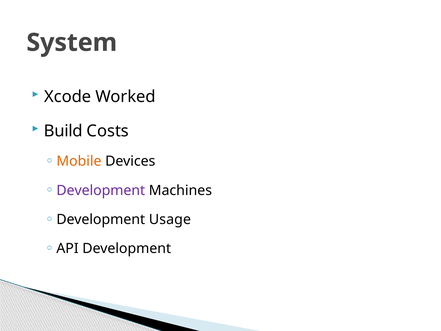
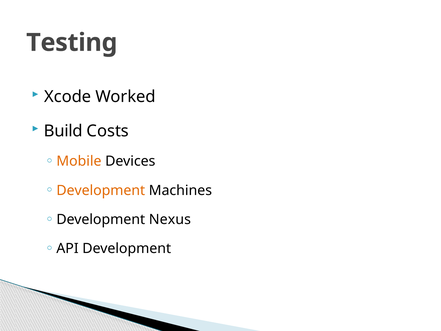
System: System -> Testing
Development at (101, 190) colour: purple -> orange
Usage: Usage -> Nexus
